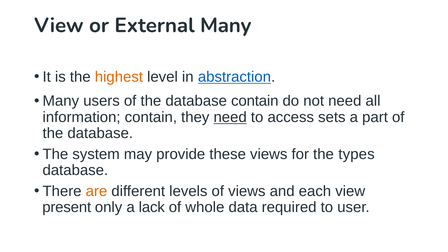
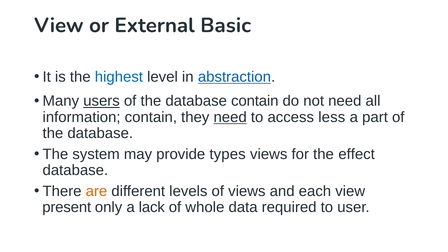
External Many: Many -> Basic
highest colour: orange -> blue
users underline: none -> present
sets: sets -> less
these: these -> types
types: types -> effect
